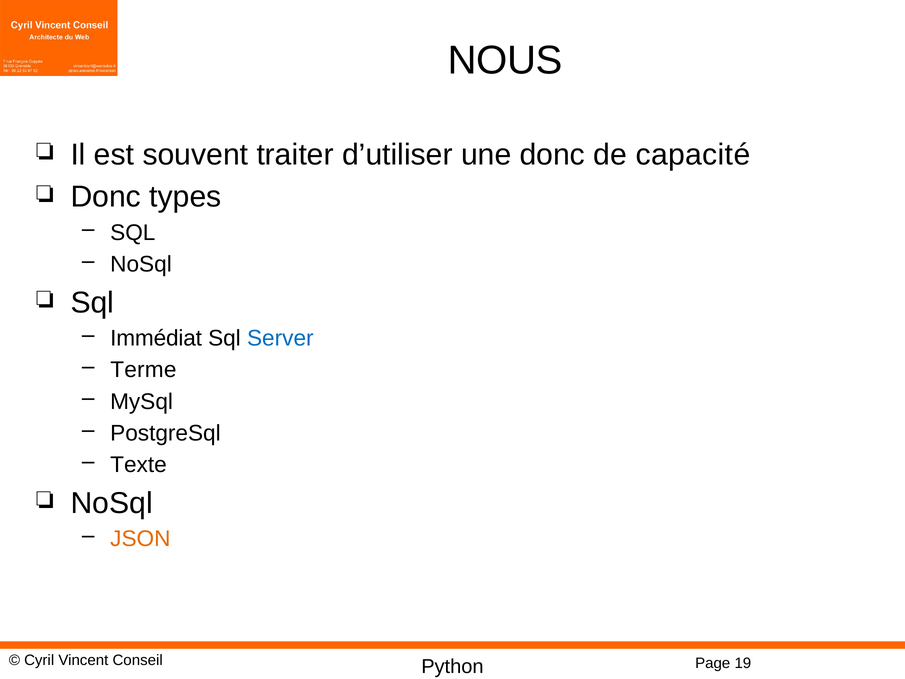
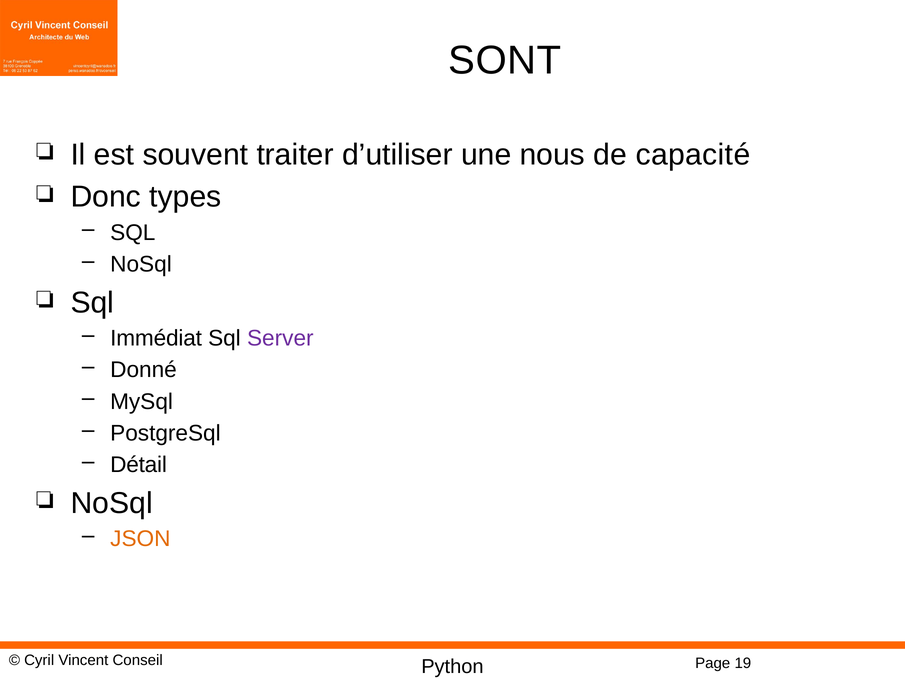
NOUS: NOUS -> SONT
une donc: donc -> nous
Server colour: blue -> purple
Terme: Terme -> Donné
Texte: Texte -> Détail
